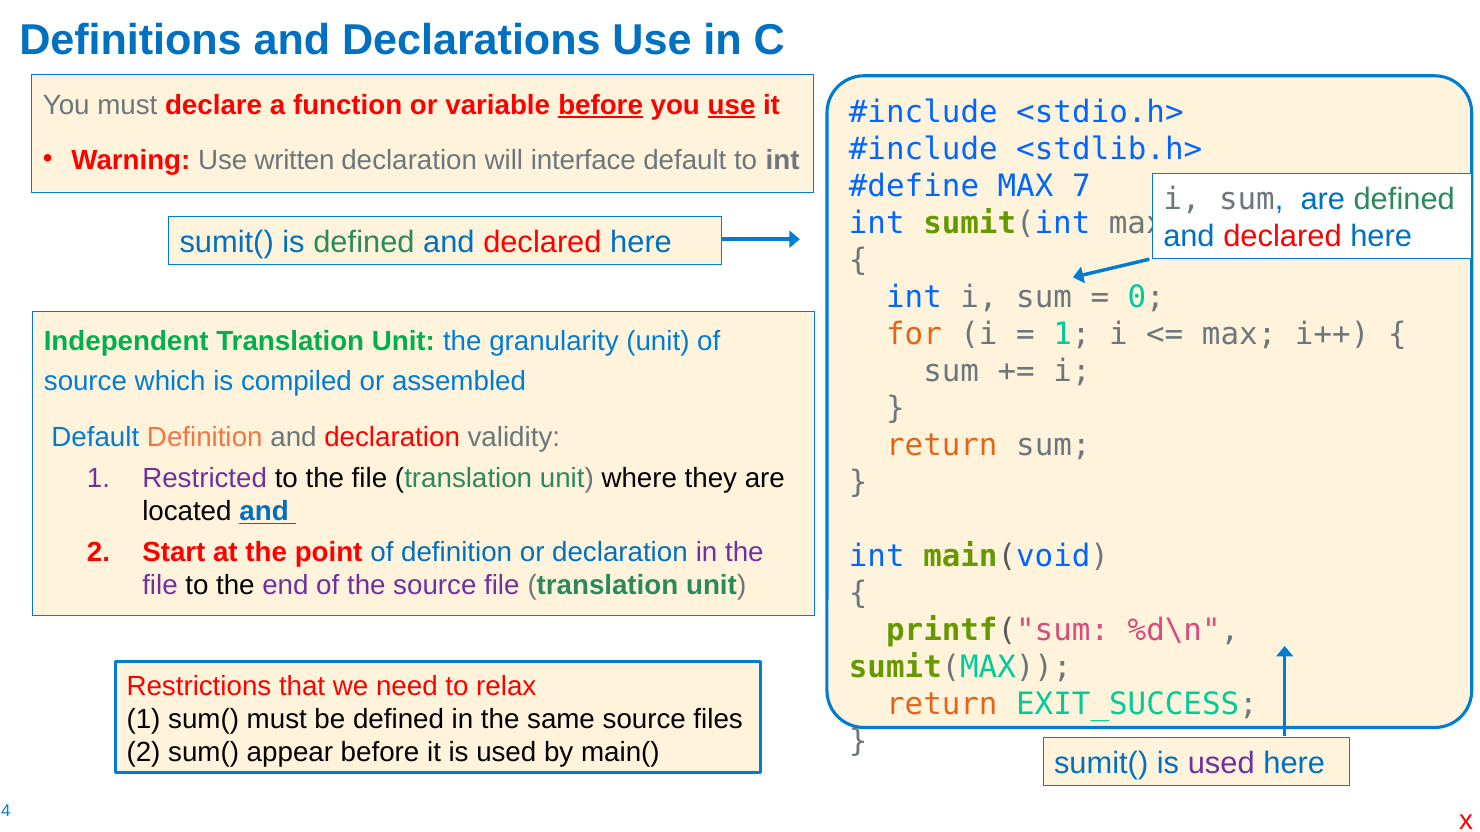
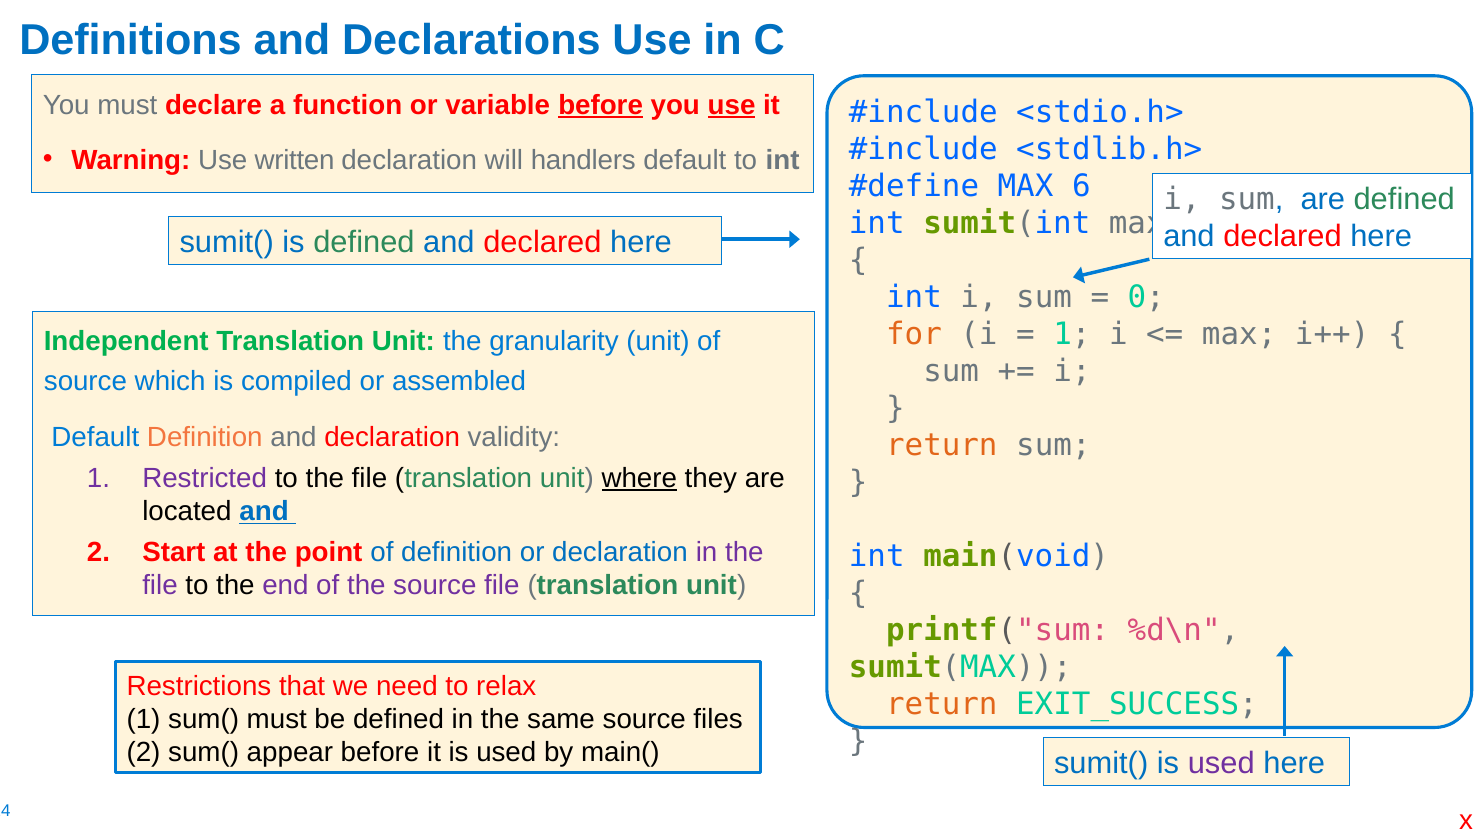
interface: interface -> handlers
7: 7 -> 6
where underline: none -> present
